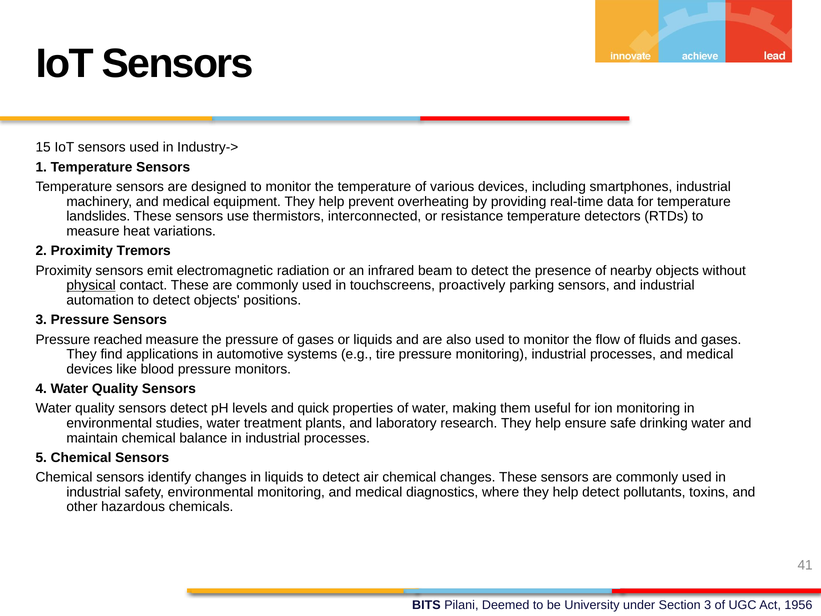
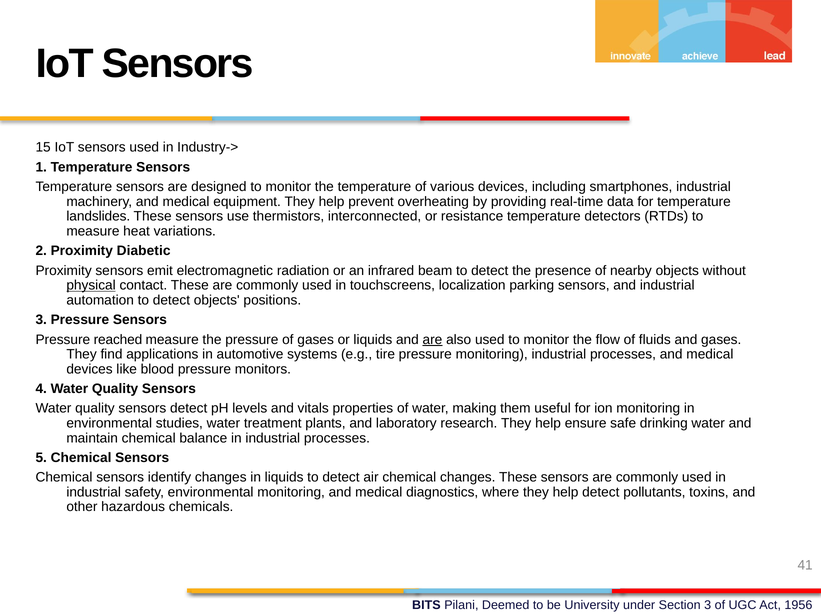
Tremors: Tremors -> Diabetic
proactively: proactively -> localization
are at (432, 339) underline: none -> present
quick: quick -> vitals
